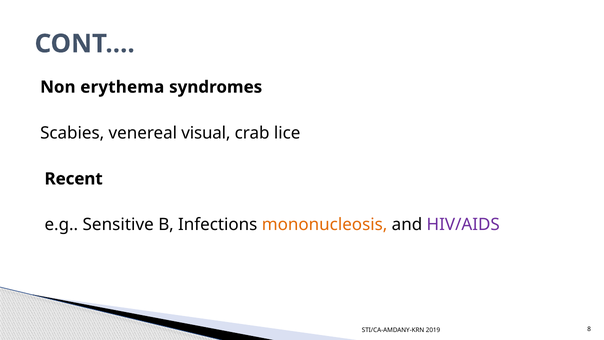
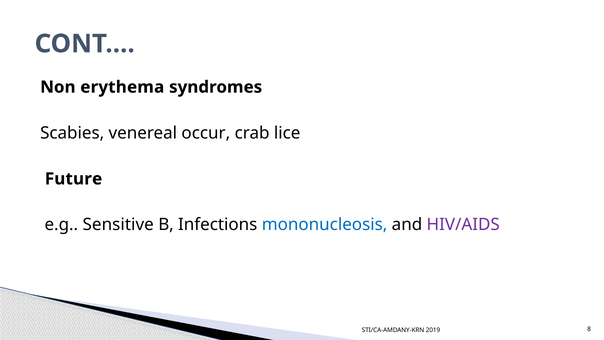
visual: visual -> occur
Recent: Recent -> Future
mononucleosis colour: orange -> blue
